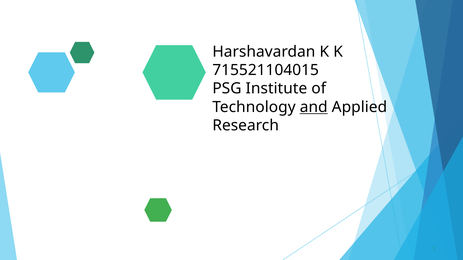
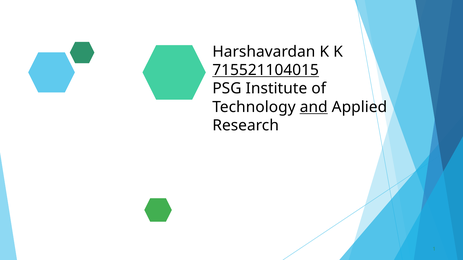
715521104015 underline: none -> present
